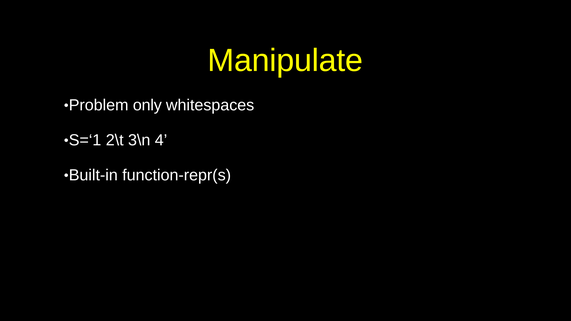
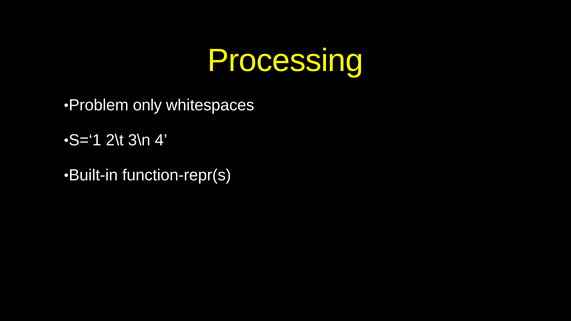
Manipulate: Manipulate -> Processing
